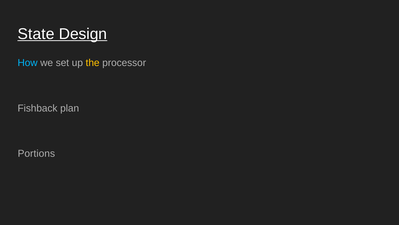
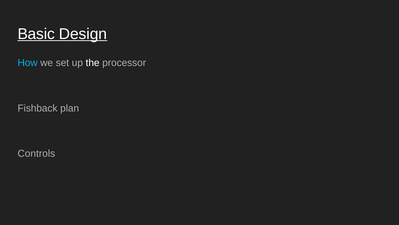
State: State -> Basic
the colour: yellow -> white
Portions: Portions -> Controls
